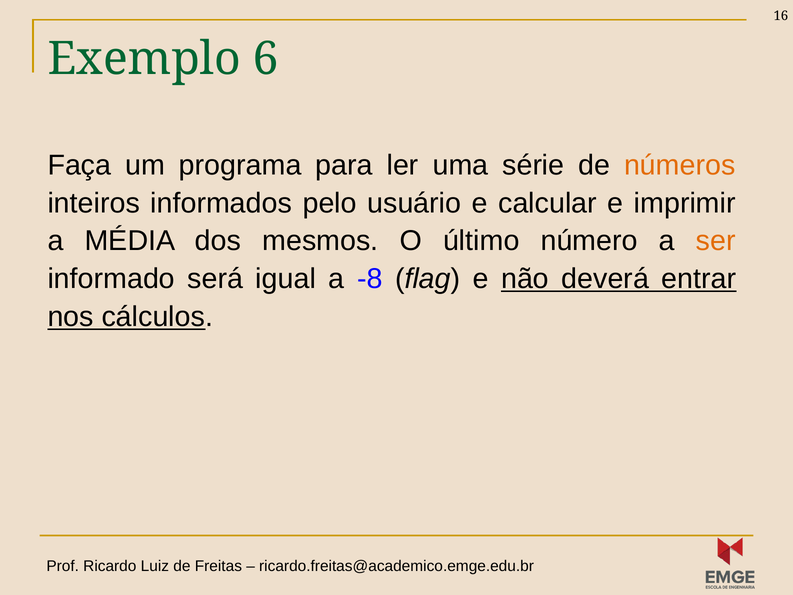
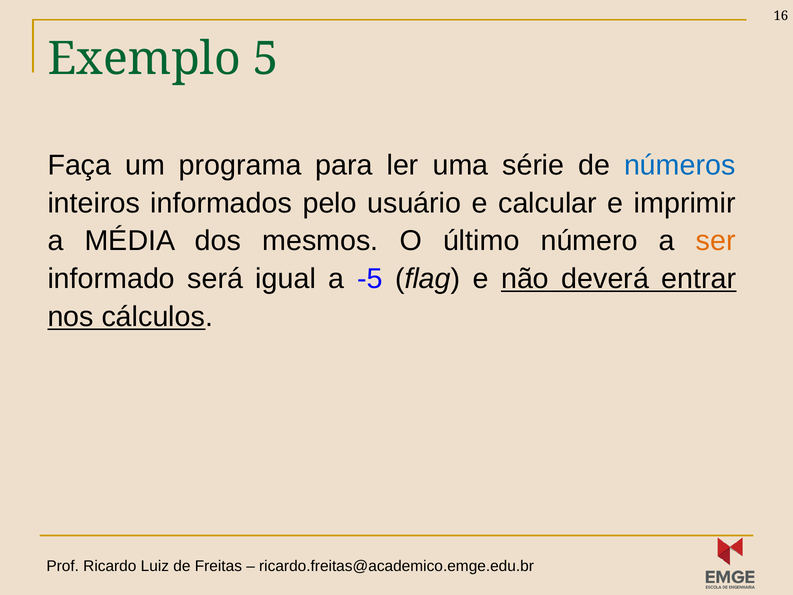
6: 6 -> 5
números colour: orange -> blue
-8: -8 -> -5
